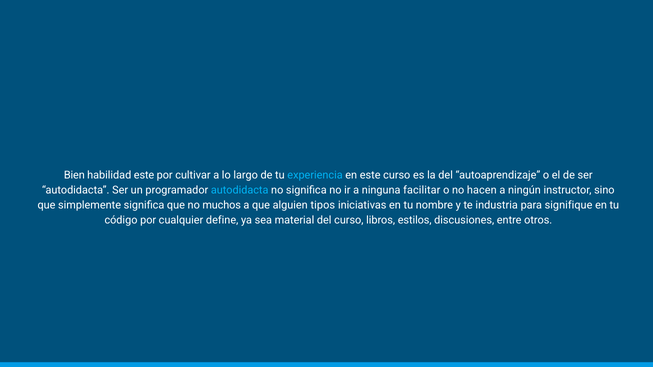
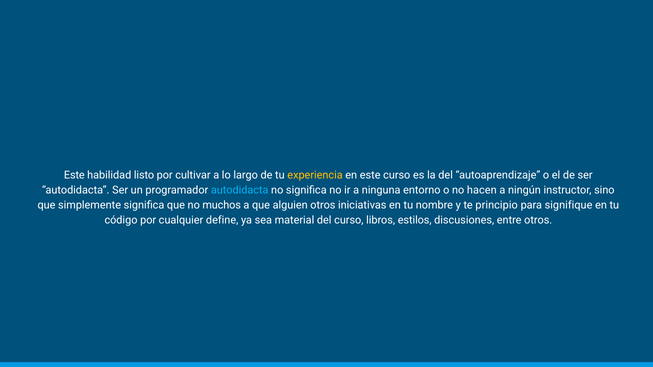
Bien at (74, 175): Bien -> Este
habilidad este: este -> listo
experiencia colour: light blue -> yellow
facilitar: facilitar -> entorno
alguien tipos: tipos -> otros
industria: industria -> principio
